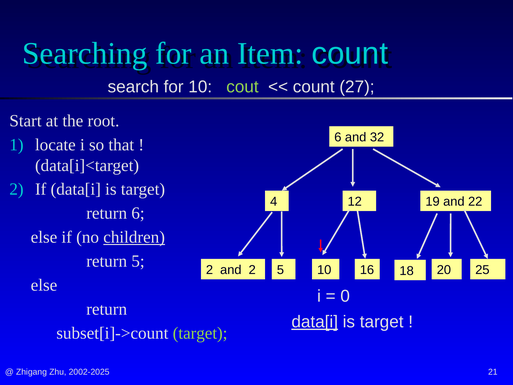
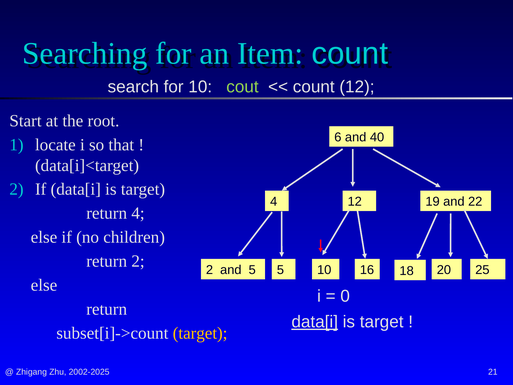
count 27: 27 -> 12
32: 32 -> 40
return 6: 6 -> 4
children underline: present -> none
return 5: 5 -> 2
and 2: 2 -> 5
target at (200, 333) colour: light green -> yellow
